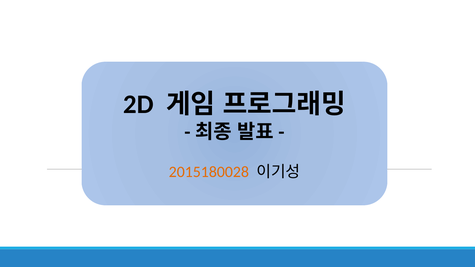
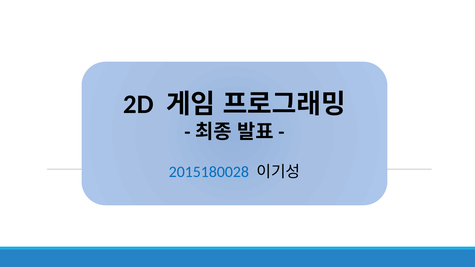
2015180028 colour: orange -> blue
